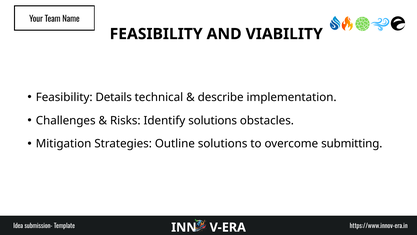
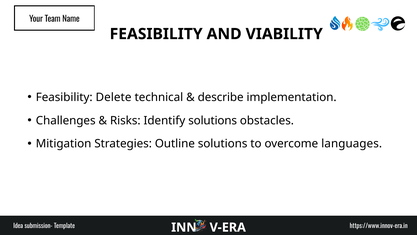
Details: Details -> Delete
submitting: submitting -> languages
